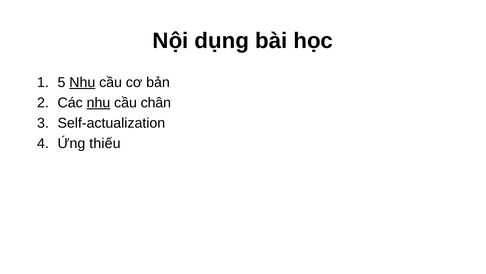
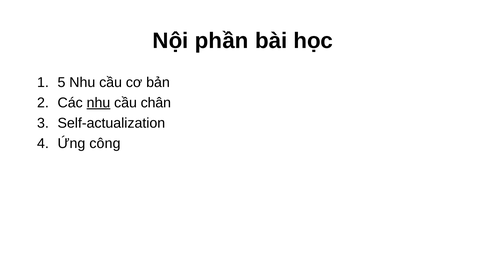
dụng: dụng -> phần
Nhu at (82, 82) underline: present -> none
thiếu: thiếu -> công
